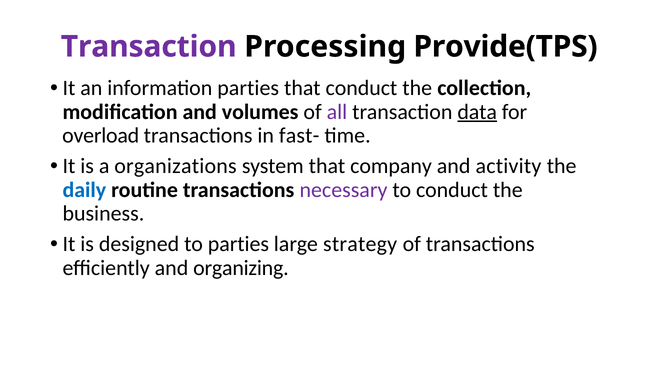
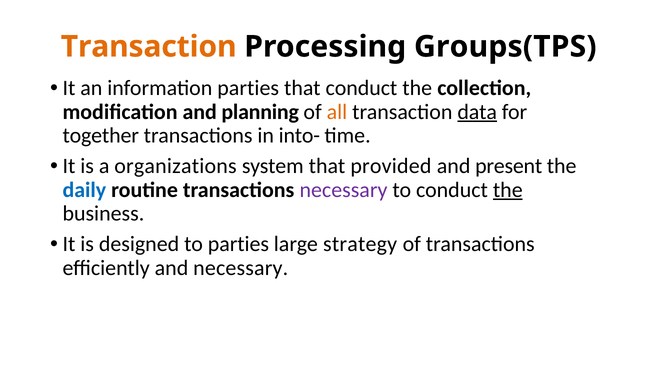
Transaction at (149, 47) colour: purple -> orange
Provide(TPS: Provide(TPS -> Groups(TPS
volumes: volumes -> planning
all colour: purple -> orange
overload: overload -> together
fast-: fast- -> into-
company: company -> provided
activity: activity -> present
the at (508, 190) underline: none -> present
and organizing: organizing -> necessary
